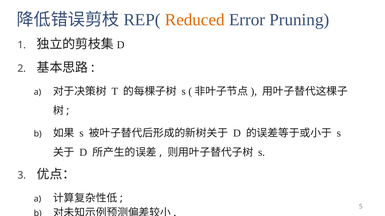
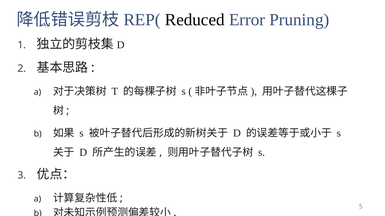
Reduced colour: orange -> black
